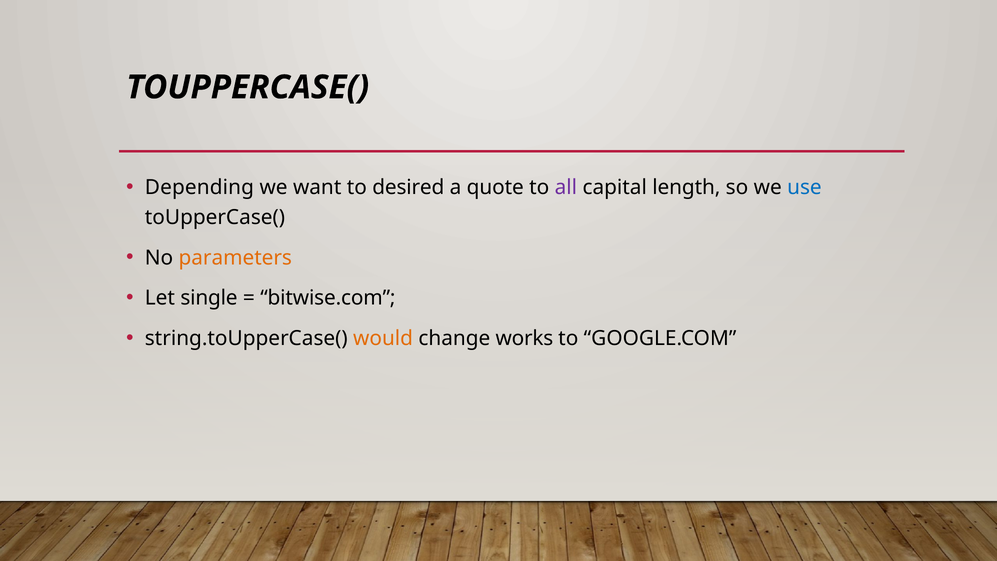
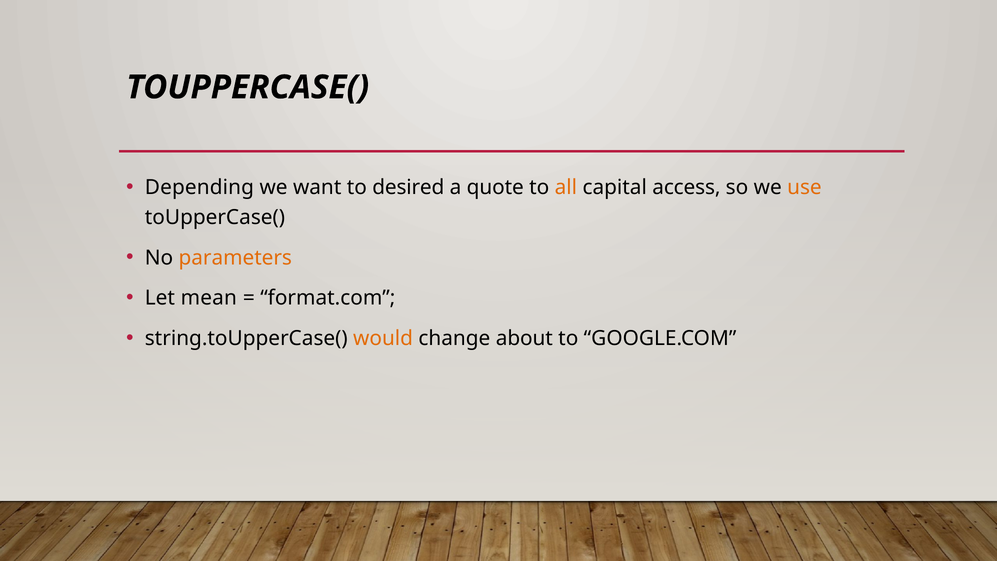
all colour: purple -> orange
length: length -> access
use colour: blue -> orange
single: single -> mean
bitwise.com: bitwise.com -> format.com
works: works -> about
